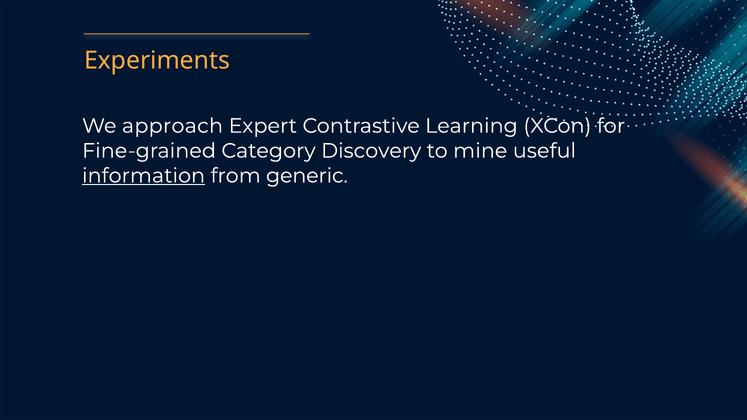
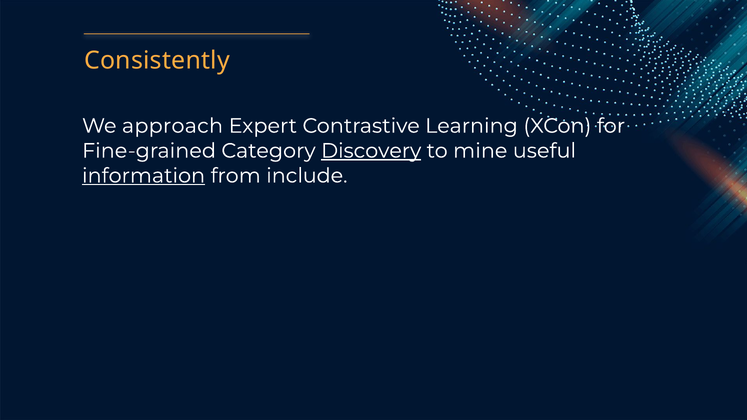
Experiments: Experiments -> Consistently
Discovery underline: none -> present
generic: generic -> include
